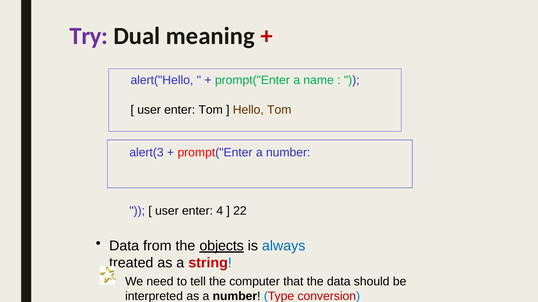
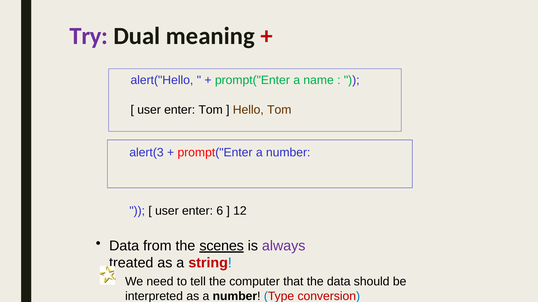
4: 4 -> 6
22: 22 -> 12
objects: objects -> scenes
always colour: blue -> purple
